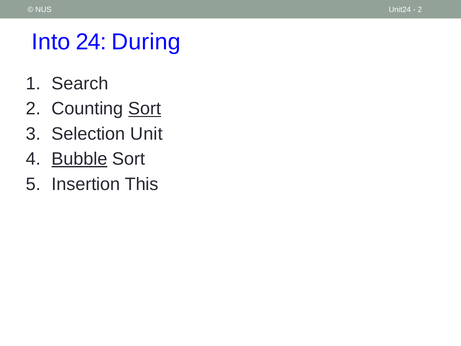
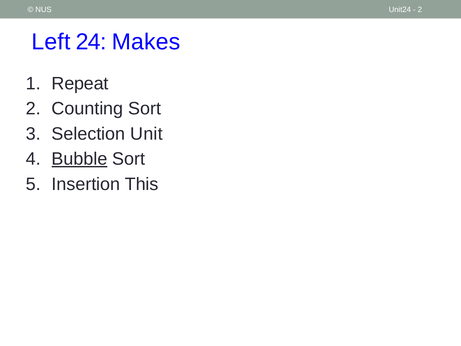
Into: Into -> Left
During: During -> Makes
Search: Search -> Repeat
Sort at (145, 109) underline: present -> none
